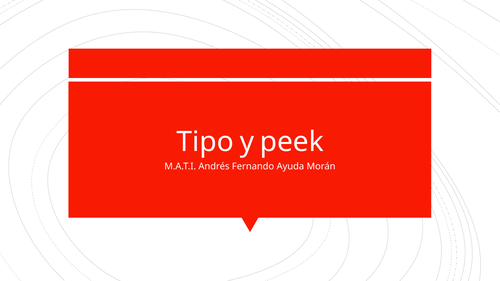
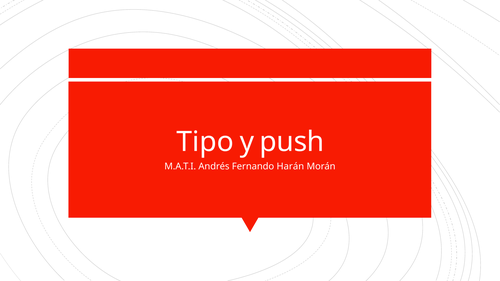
peek: peek -> push
Ayuda: Ayuda -> Harán
